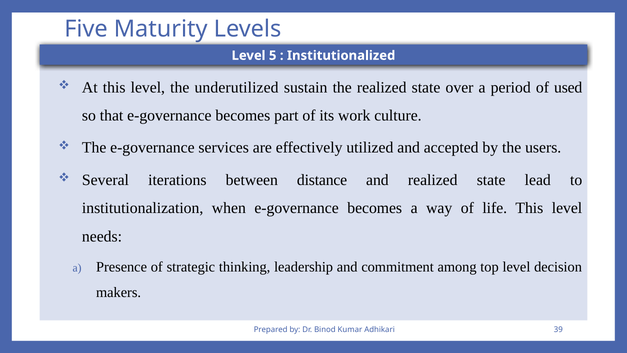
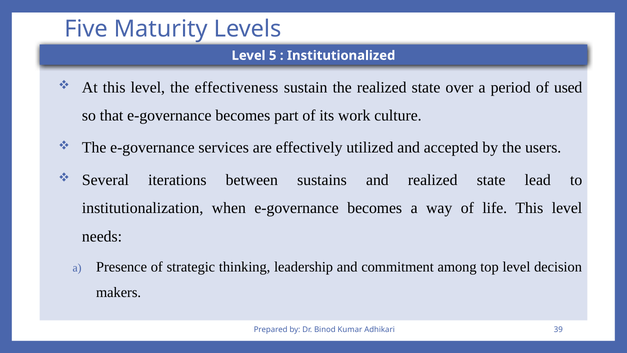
underutilized: underutilized -> effectiveness
distance: distance -> sustains
